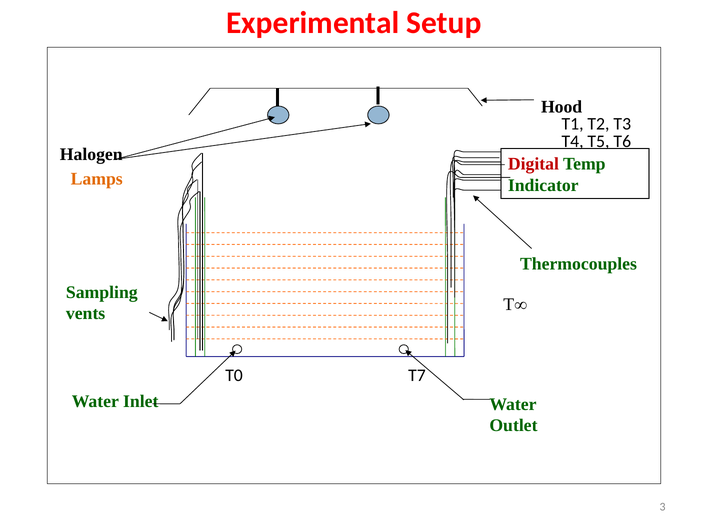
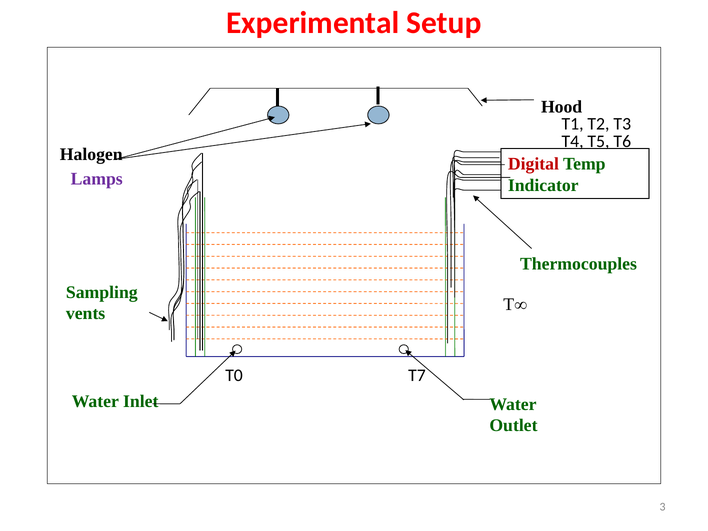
Lamps colour: orange -> purple
